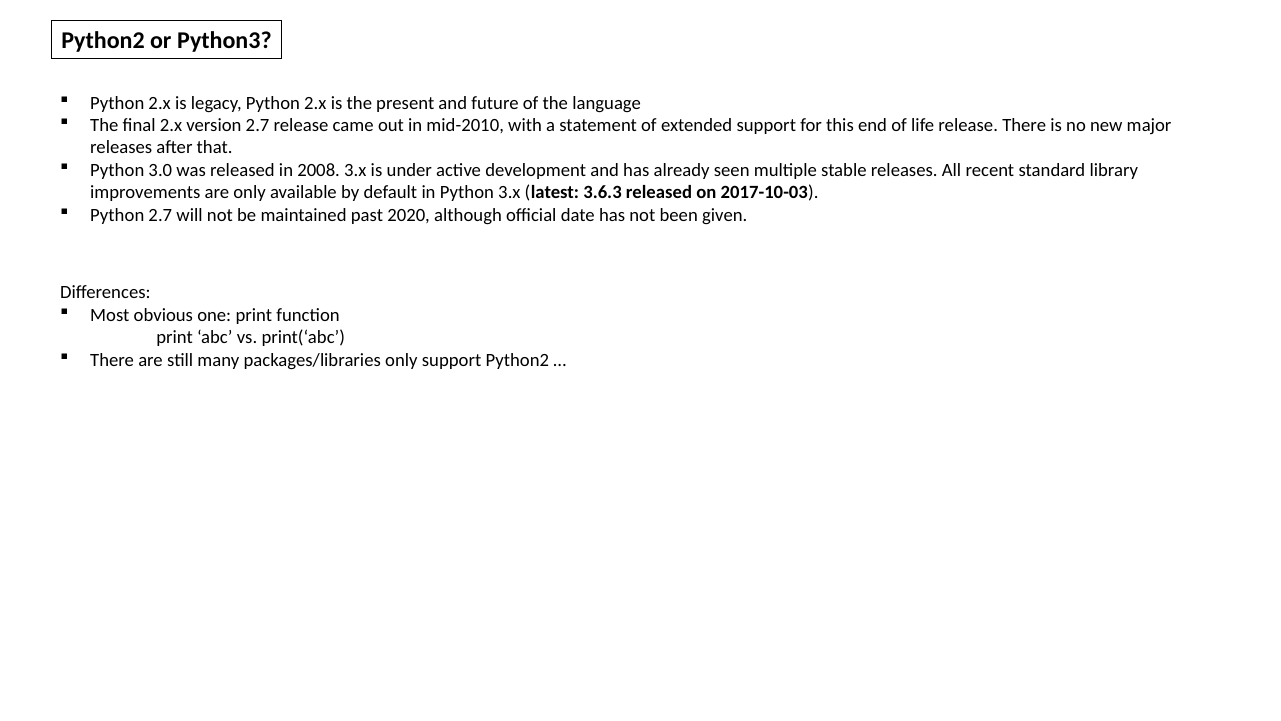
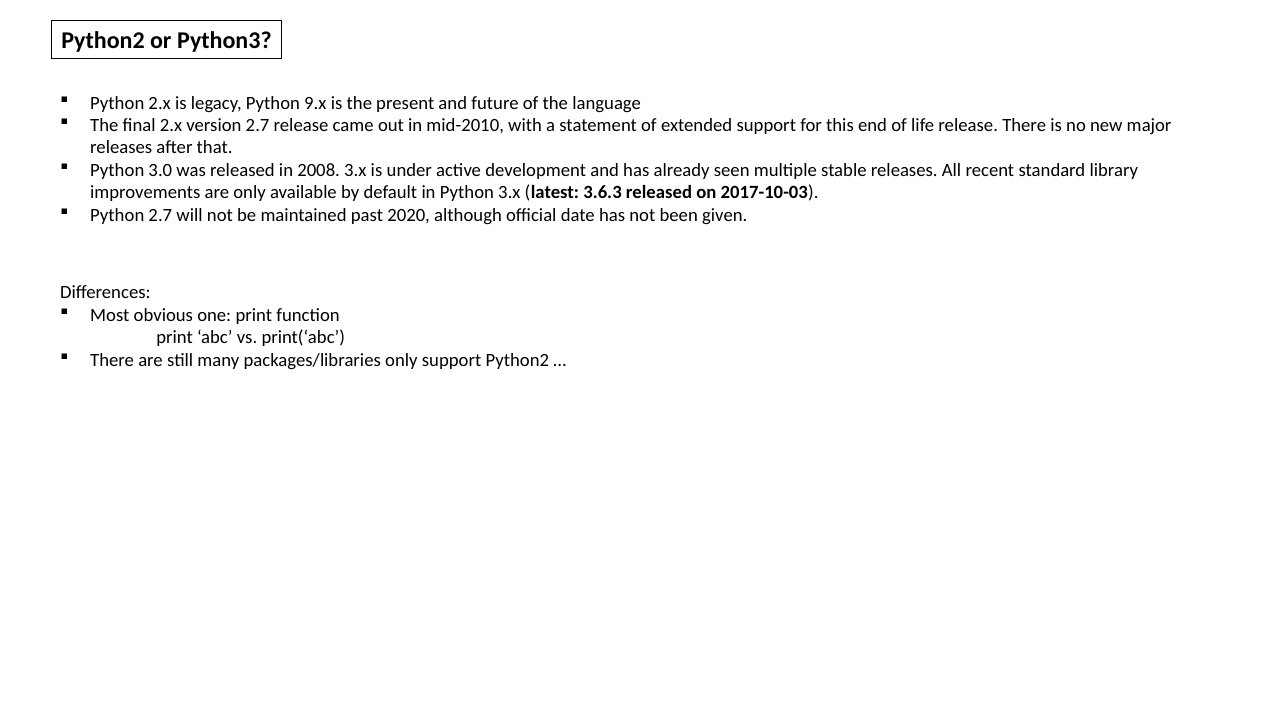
legacy Python 2.x: 2.x -> 9.x
